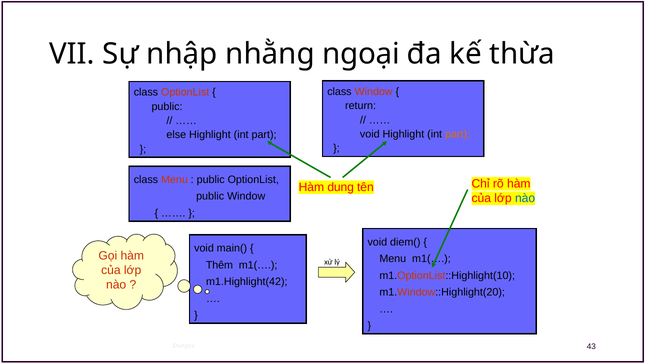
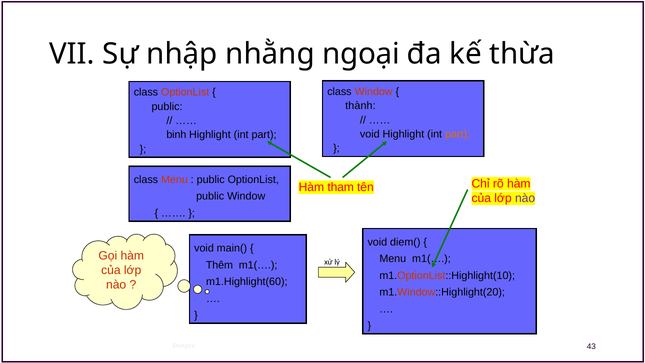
return: return -> thành
else: else -> binh
dung: dung -> tham
nào at (525, 198) colour: blue -> purple
m1.Highlight(42: m1.Highlight(42 -> m1.Highlight(60
